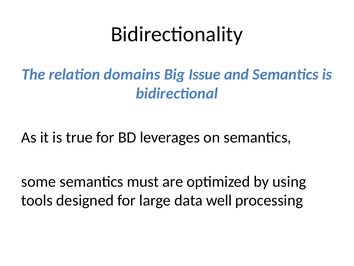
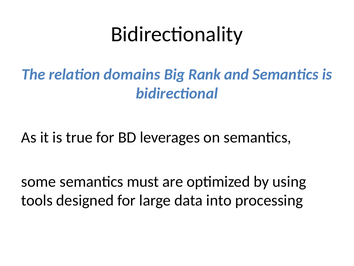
Issue: Issue -> Rank
well: well -> into
